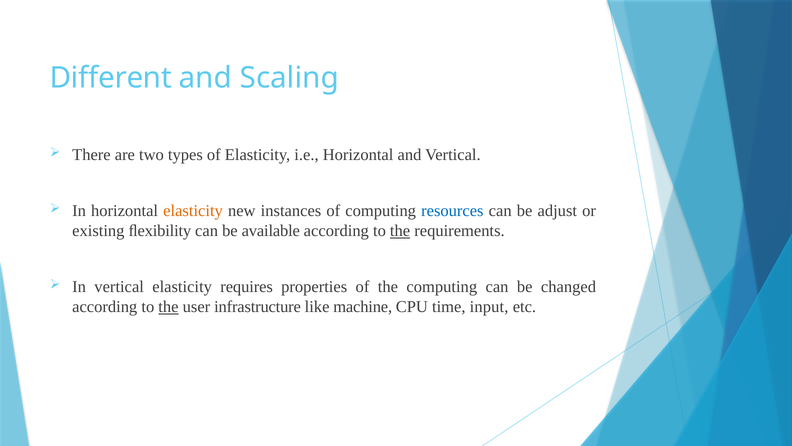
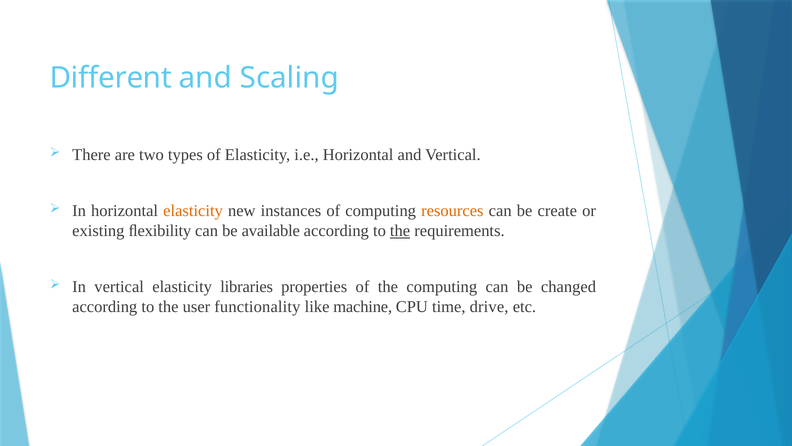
resources colour: blue -> orange
adjust: adjust -> create
requires: requires -> libraries
the at (168, 306) underline: present -> none
infrastructure: infrastructure -> functionality
input: input -> drive
